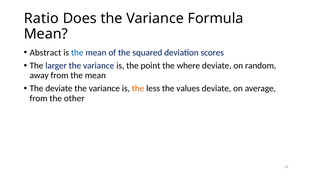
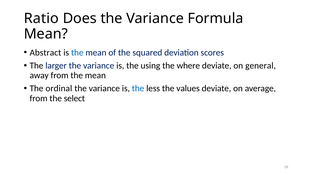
point: point -> using
random: random -> general
The deviate: deviate -> ordinal
the at (138, 89) colour: orange -> blue
other: other -> select
